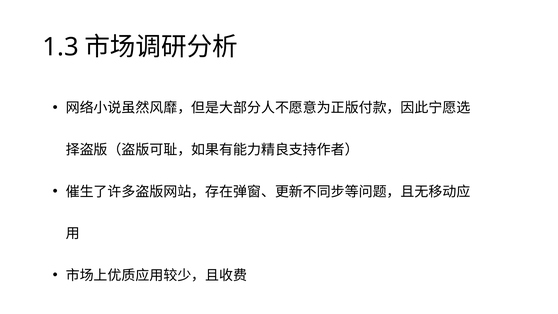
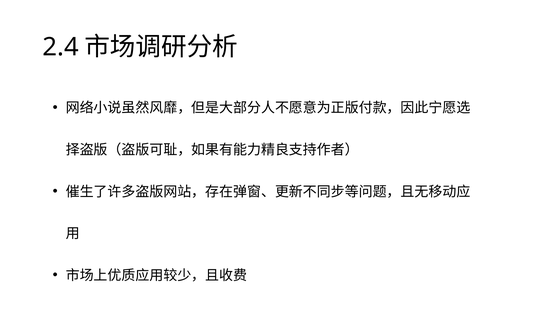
1.3: 1.3 -> 2.4
